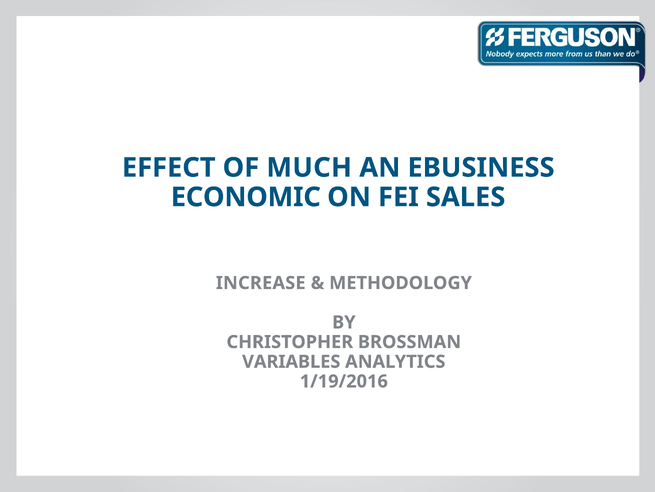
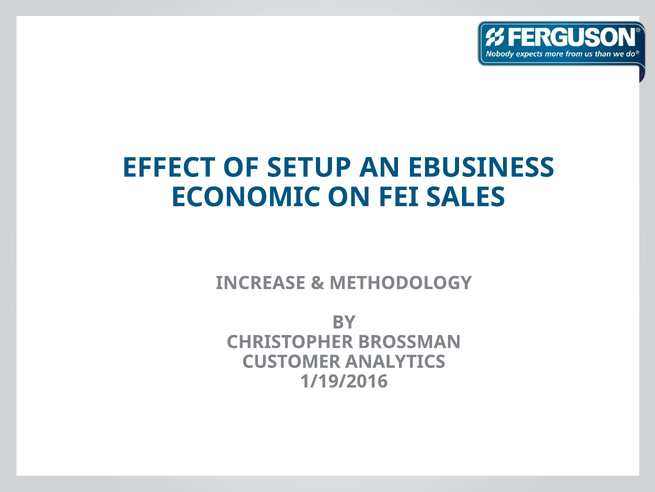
MUCH: MUCH -> SETUP
VARIABLES: VARIABLES -> CUSTOMER
